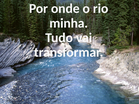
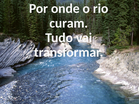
minha: minha -> curam
